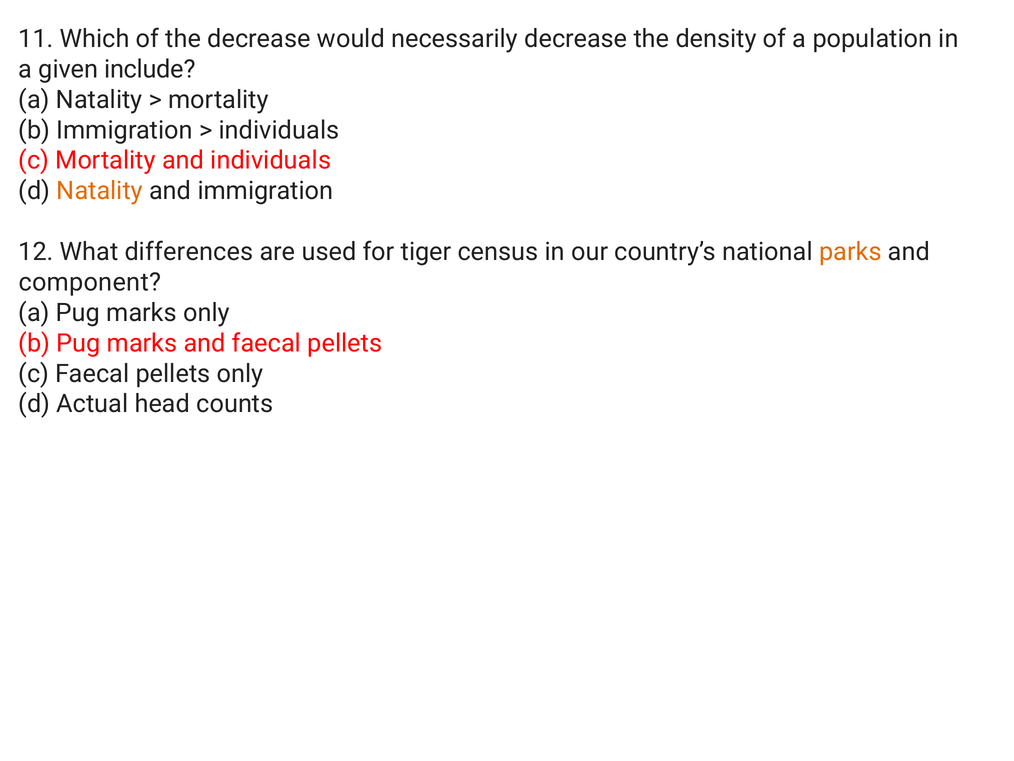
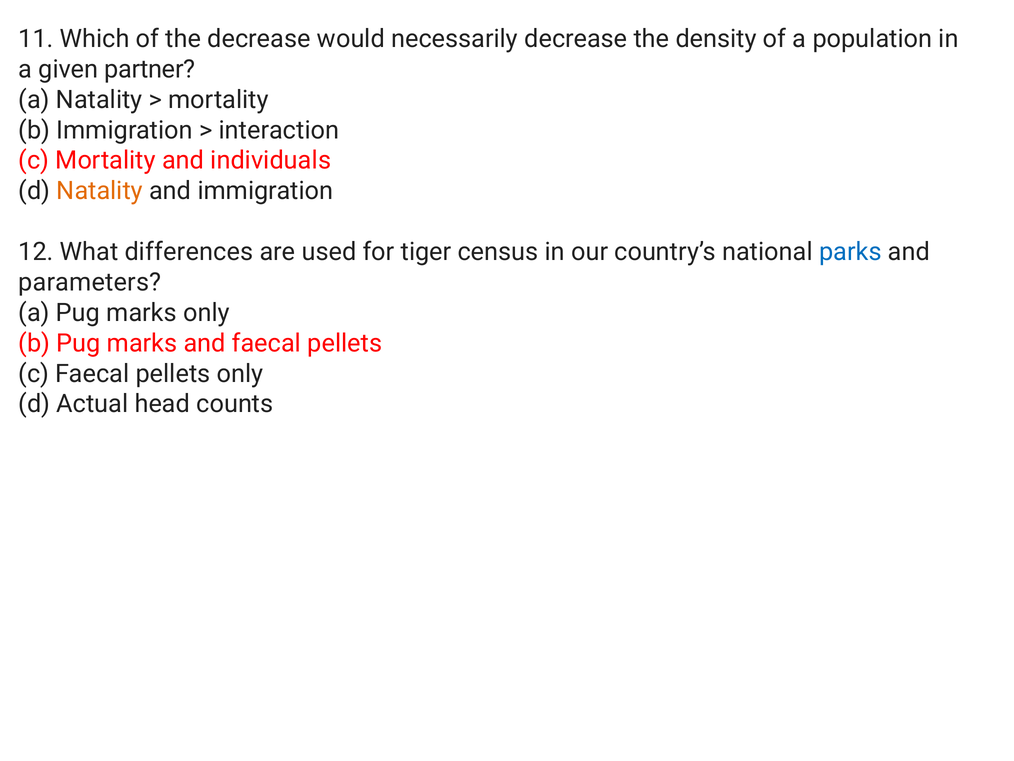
include: include -> partner
individuals at (279, 130): individuals -> interaction
parks colour: orange -> blue
component: component -> parameters
